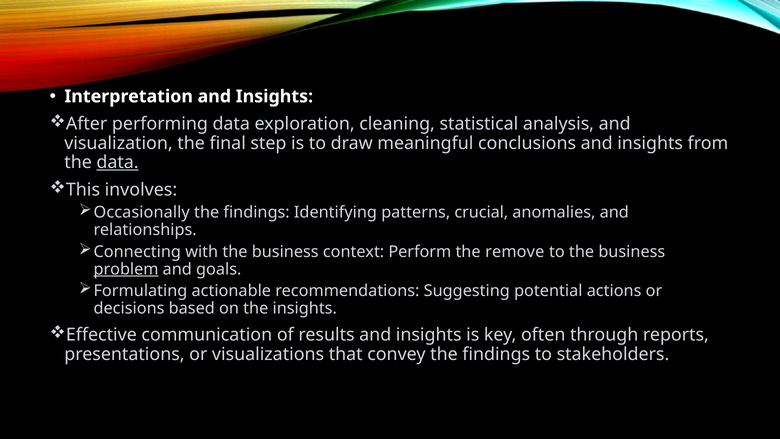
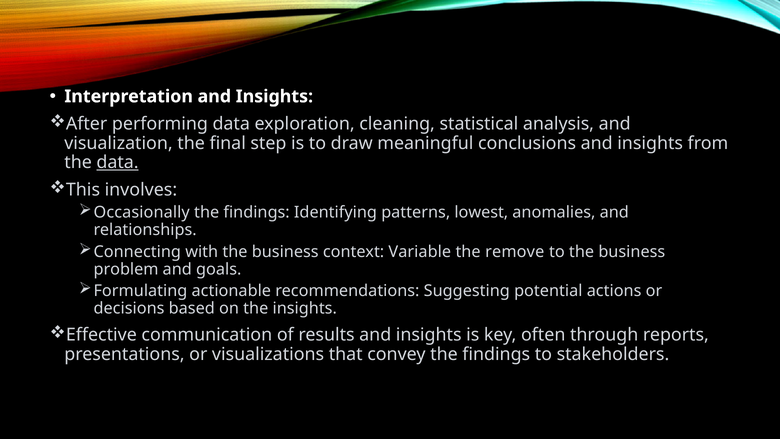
crucial: crucial -> lowest
Perform: Perform -> Variable
problem underline: present -> none
